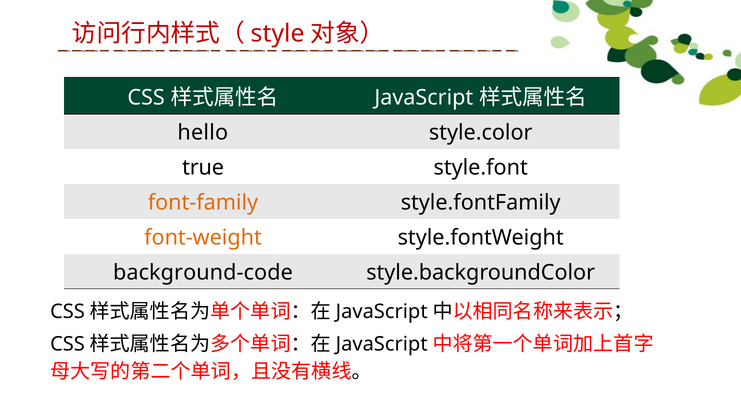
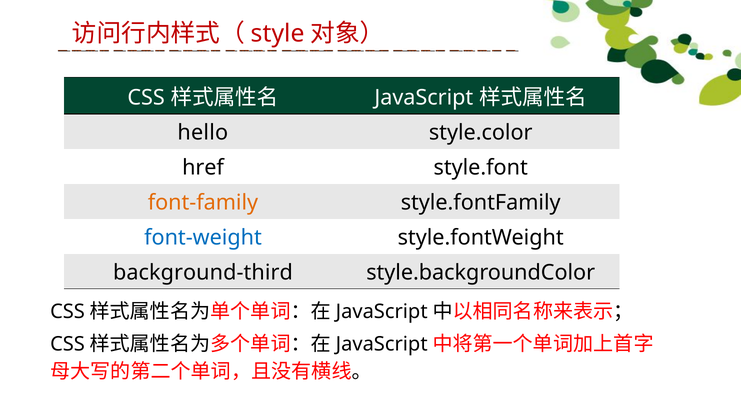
true: true -> href
font-weight colour: orange -> blue
background-code: background-code -> background-third
